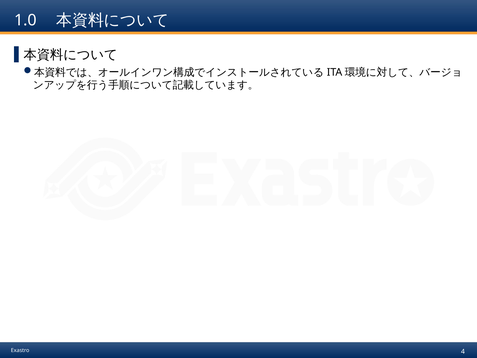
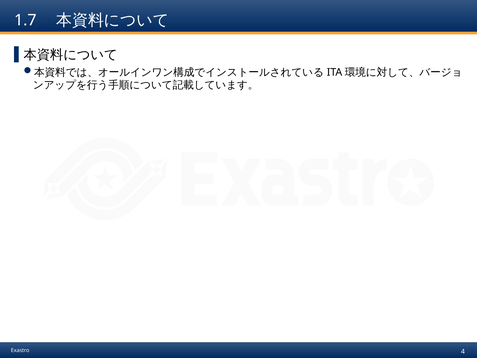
1.0: 1.0 -> 1.7
